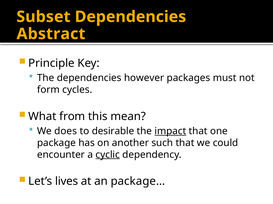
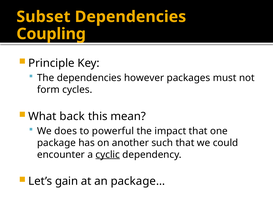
Abstract: Abstract -> Coupling
from: from -> back
desirable: desirable -> powerful
impact underline: present -> none
lives: lives -> gain
